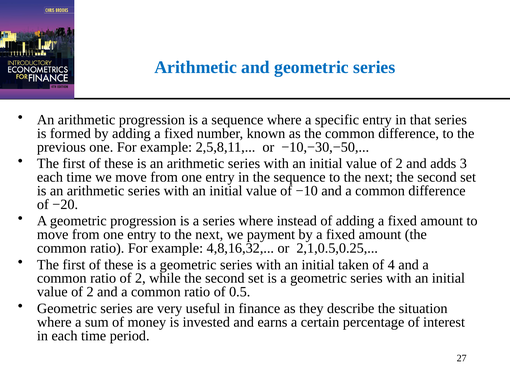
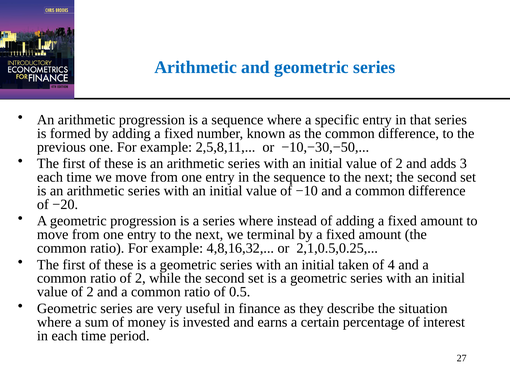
payment: payment -> terminal
